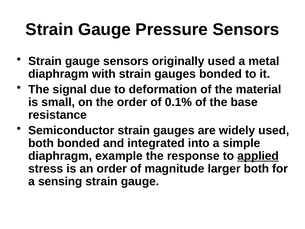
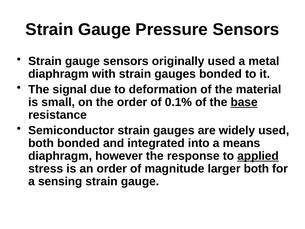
base underline: none -> present
simple: simple -> means
example: example -> however
